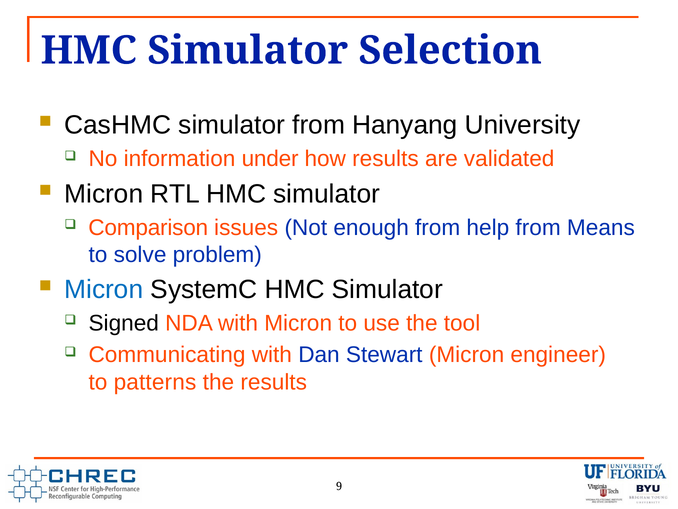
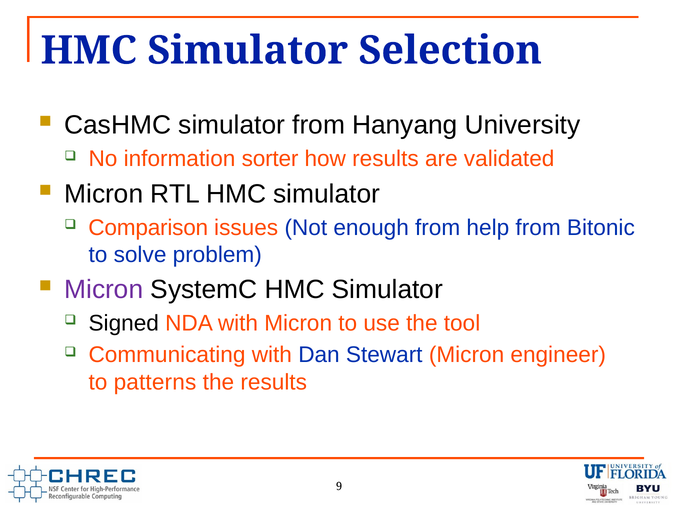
under: under -> sorter
Means: Means -> Bitonic
Micron at (104, 289) colour: blue -> purple
